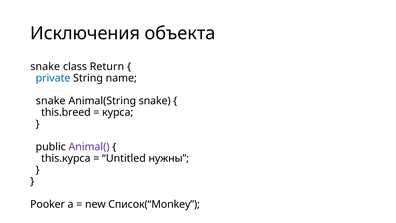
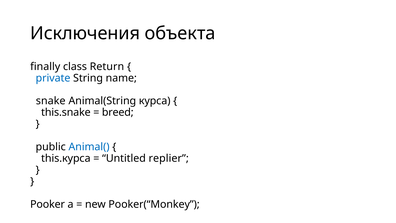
snake at (45, 66): snake -> finally
Animal(String snake: snake -> курса
this.breed: this.breed -> this.snake
курса: курса -> breed
Animal( colour: purple -> blue
нужны: нужны -> replier
Список(“Monkey: Список(“Monkey -> Pooker(“Monkey
